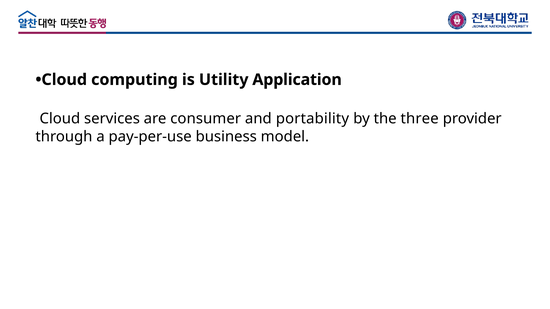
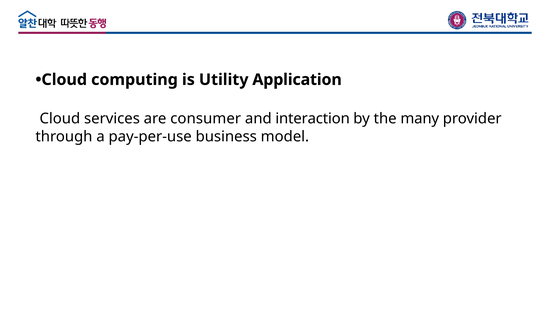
portability: portability -> interaction
three: three -> many
